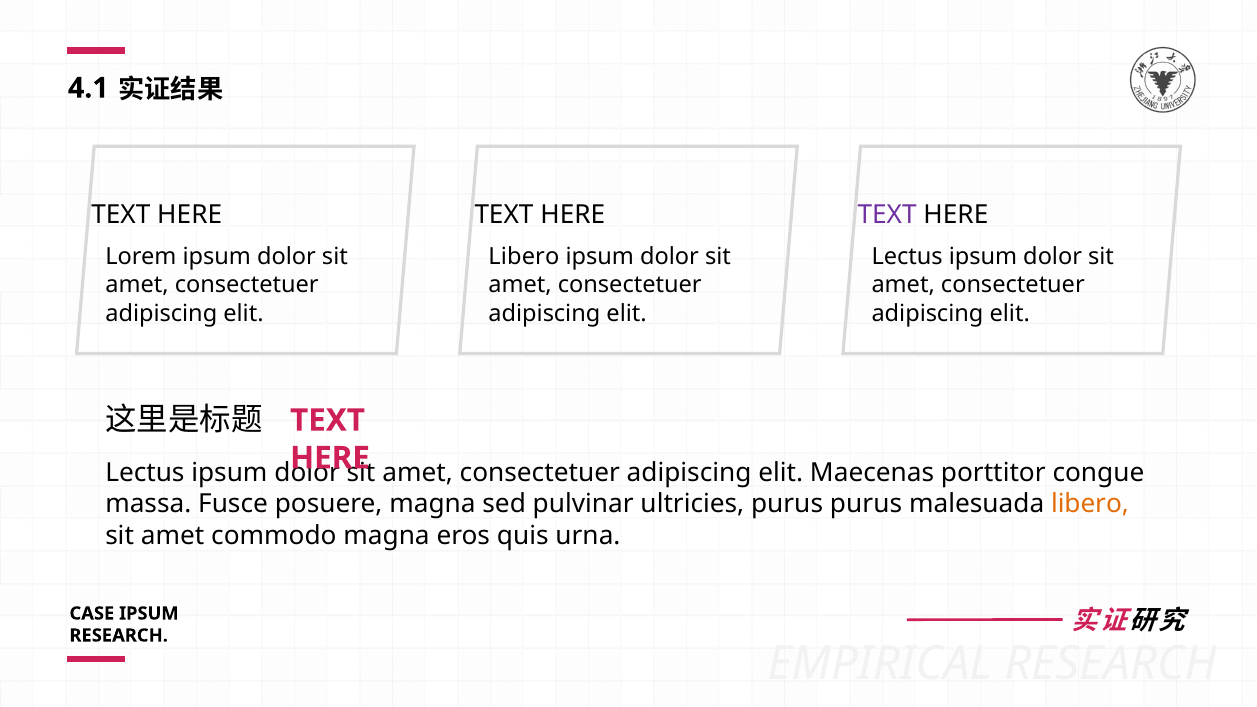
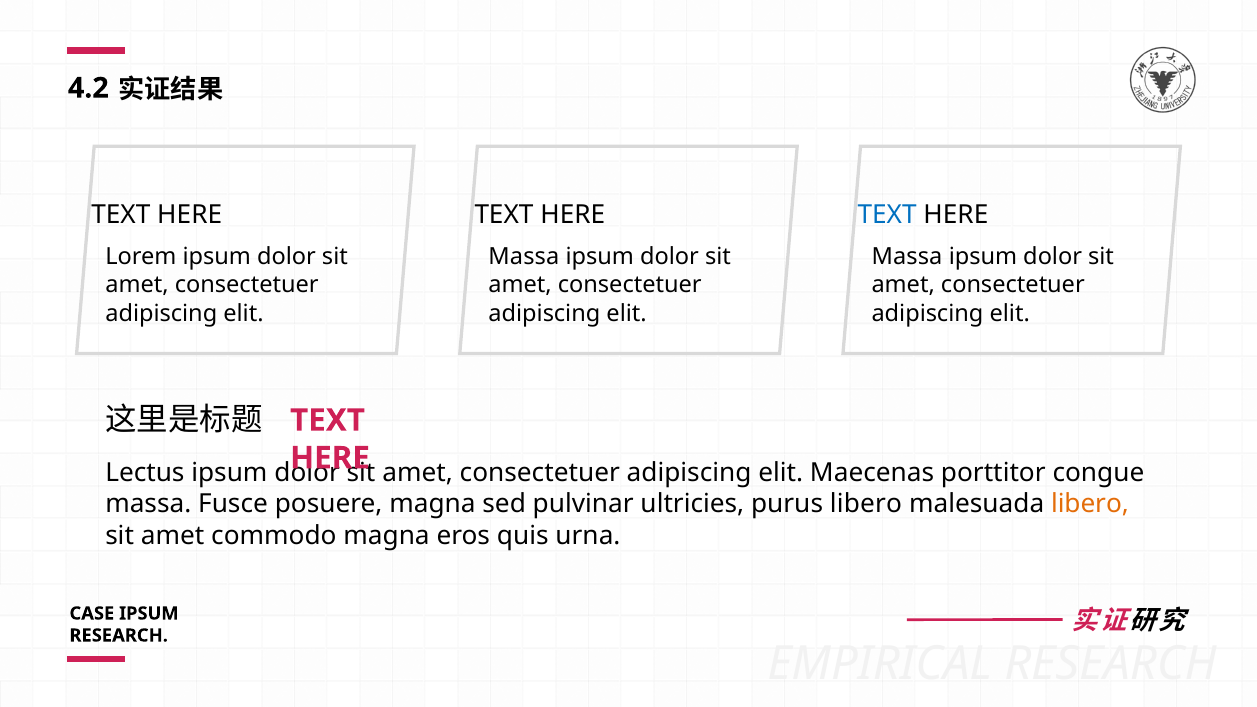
4.1: 4.1 -> 4.2
TEXT at (887, 215) colour: purple -> blue
Libero at (524, 257): Libero -> Massa
Lectus at (907, 257): Lectus -> Massa
purus purus: purus -> libero
